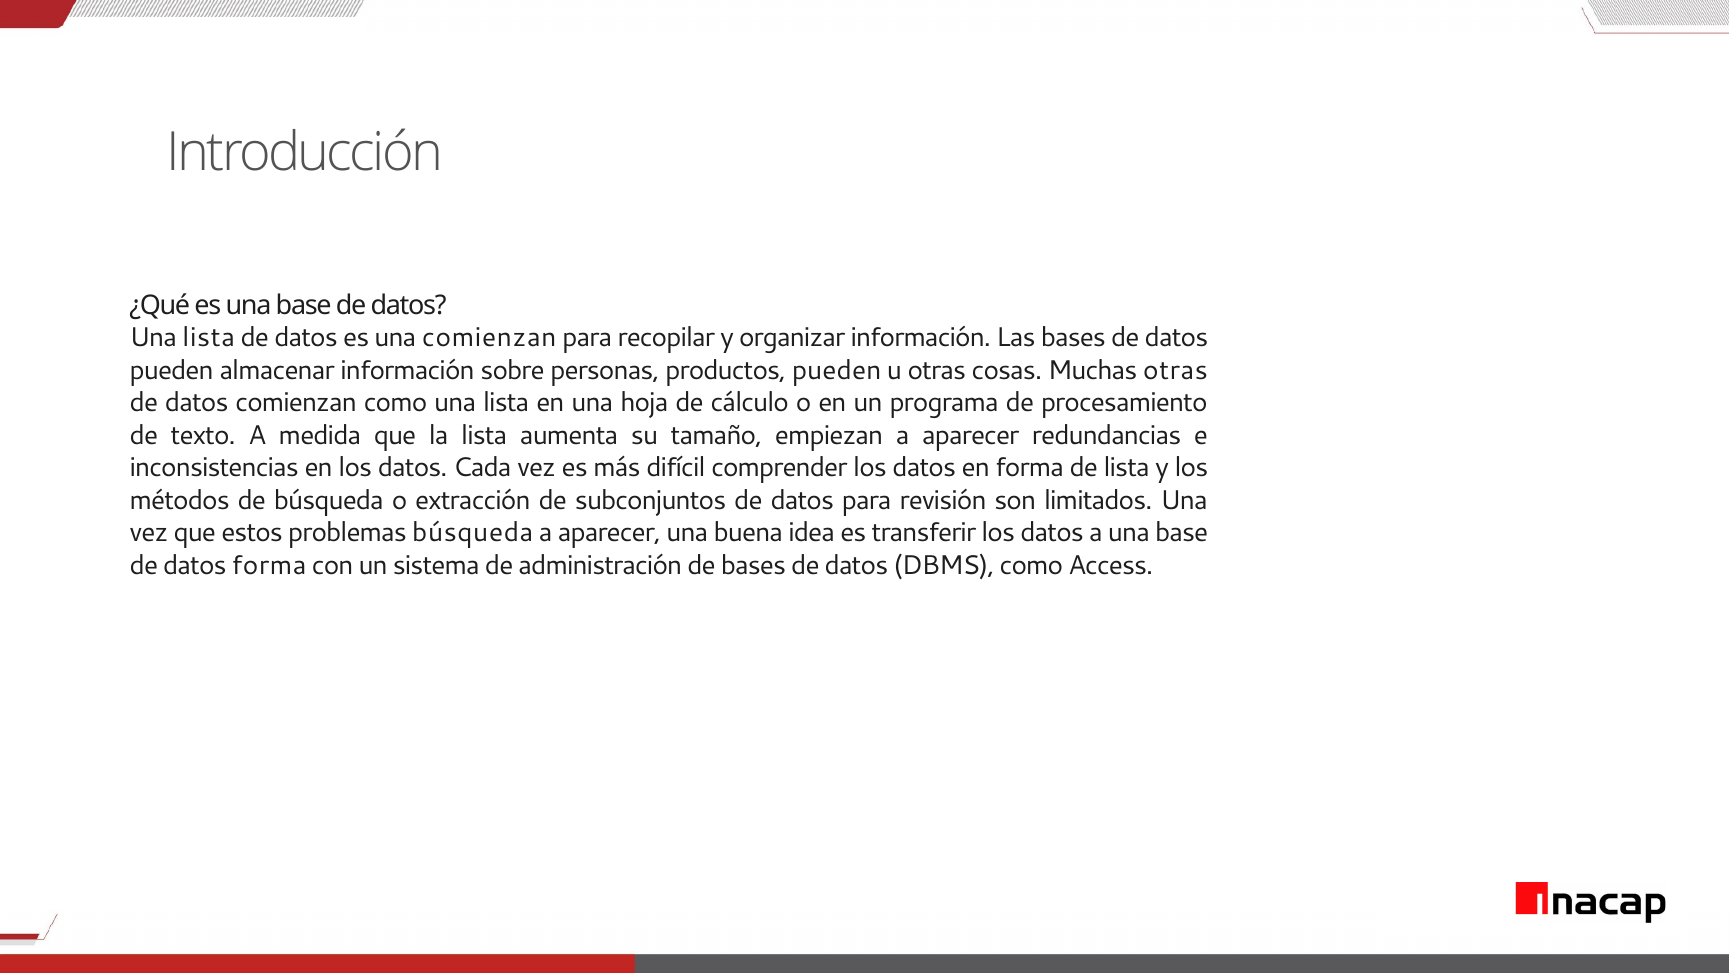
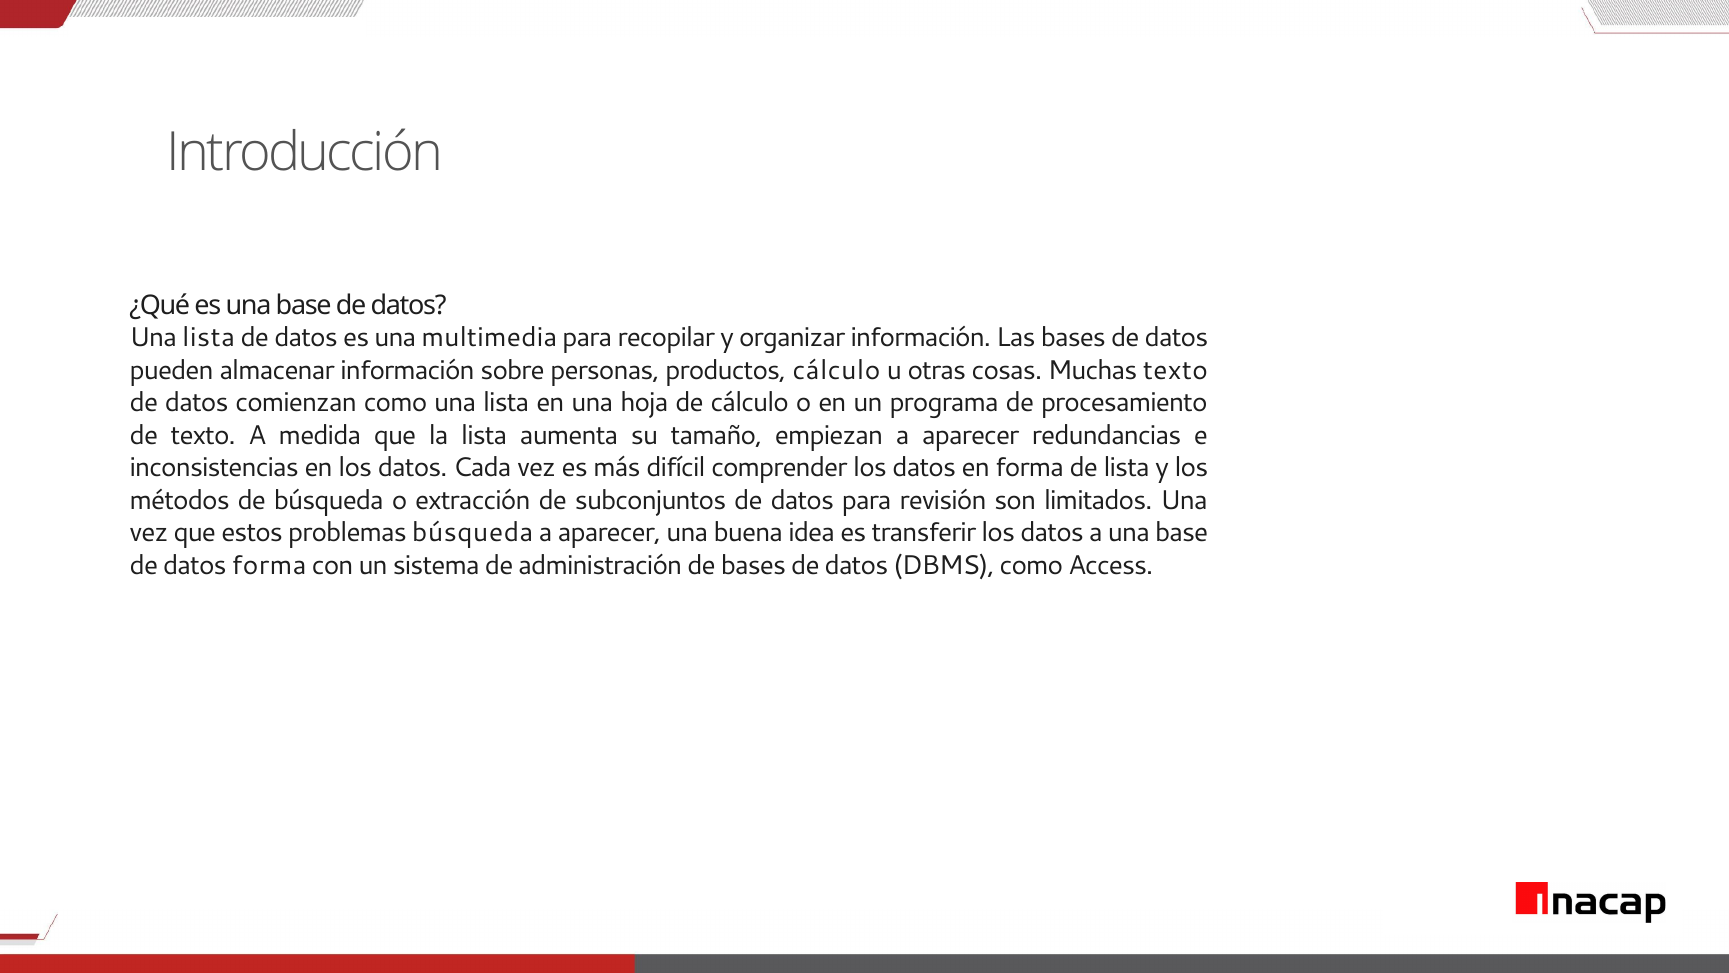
una comienzan: comienzan -> multimedia
productos pueden: pueden -> cálculo
Muchas otras: otras -> texto
